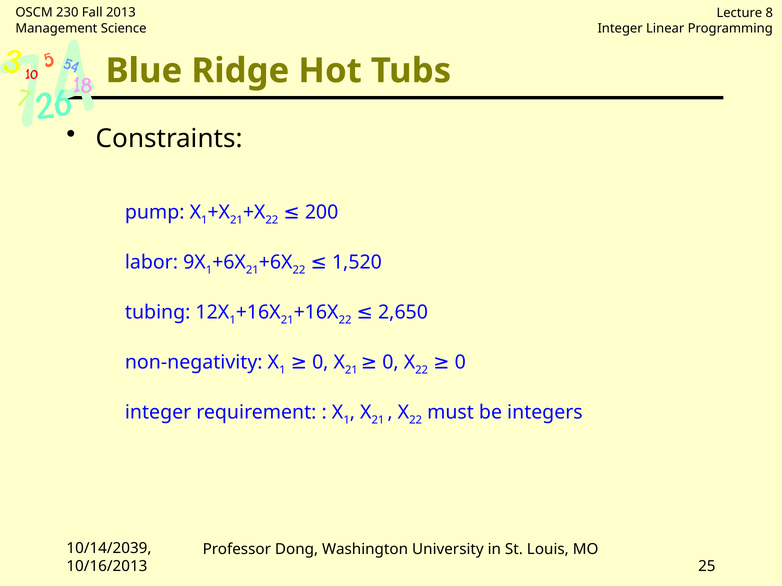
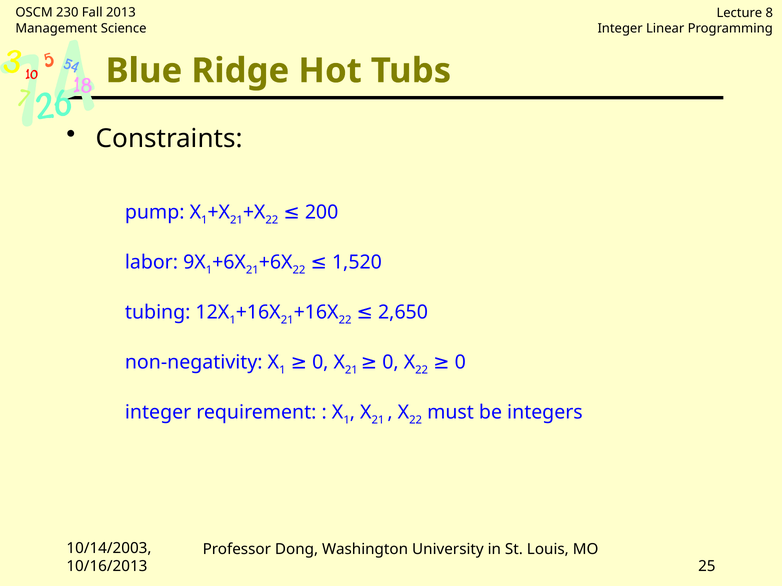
10/14/2039: 10/14/2039 -> 10/14/2003
